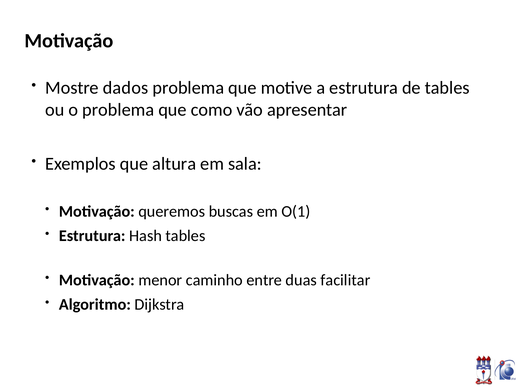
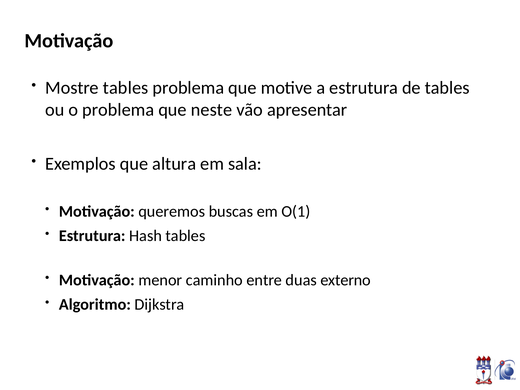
Mostre dados: dados -> tables
como: como -> neste
facilitar: facilitar -> externo
